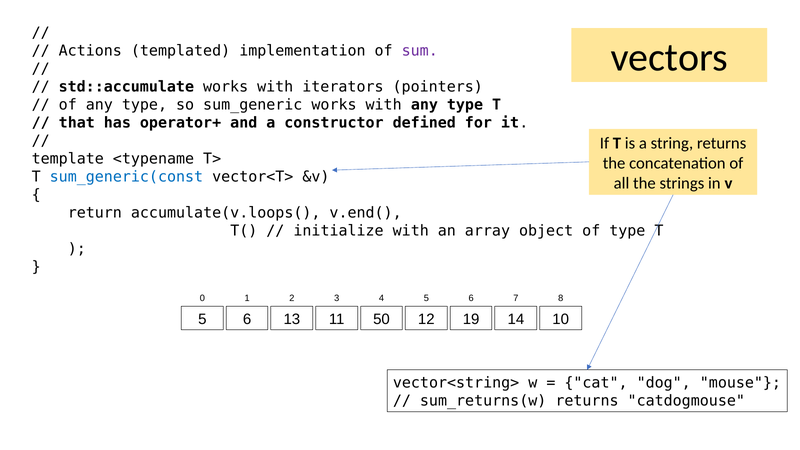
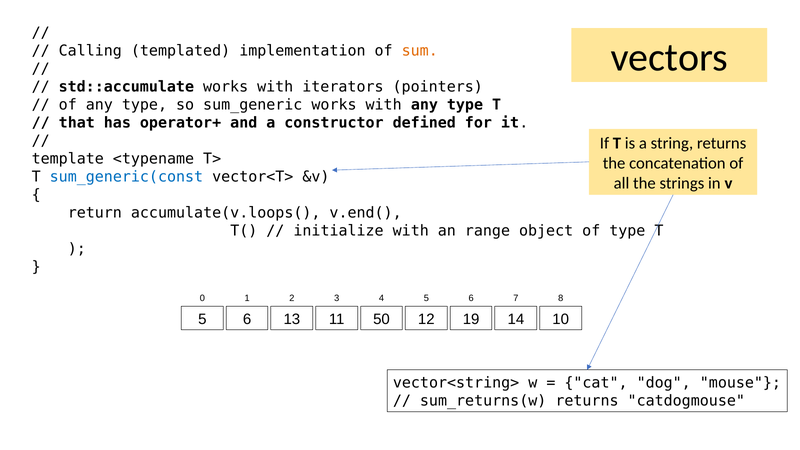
Actions: Actions -> Calling
sum colour: purple -> orange
array: array -> range
